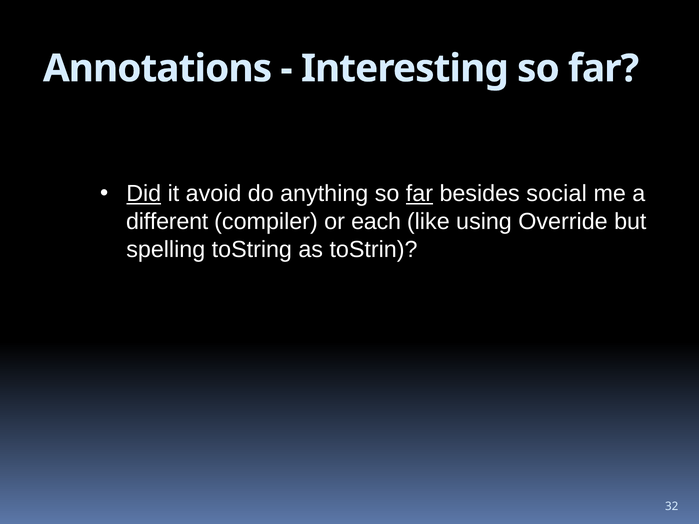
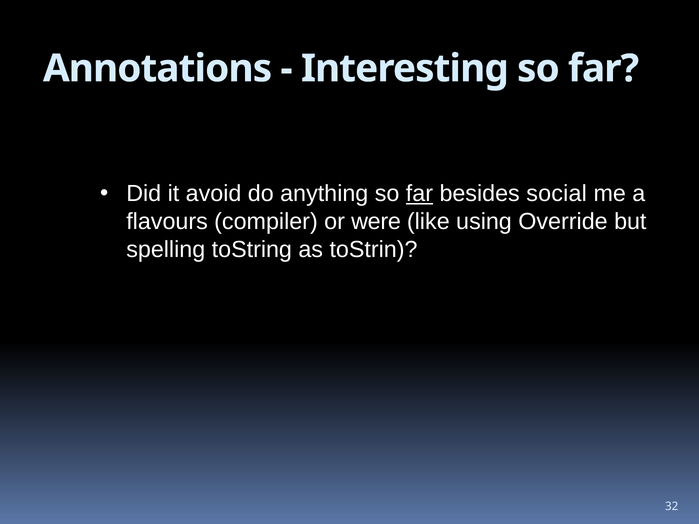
Did underline: present -> none
different: different -> flavours
each: each -> were
